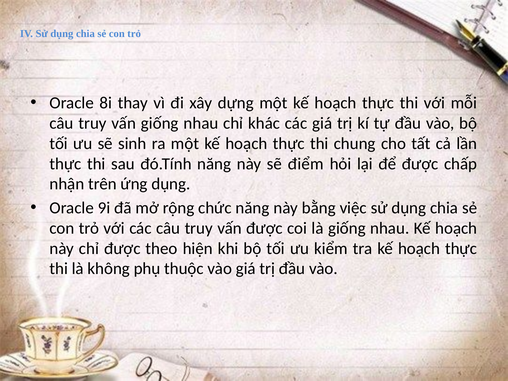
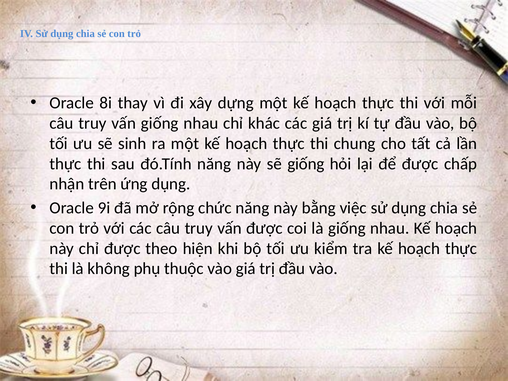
sẽ điểm: điểm -> giống
